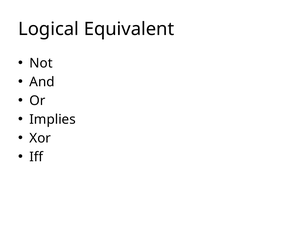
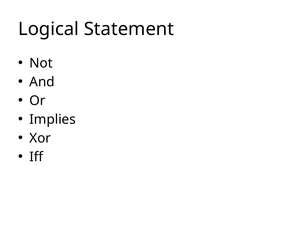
Equivalent: Equivalent -> Statement
